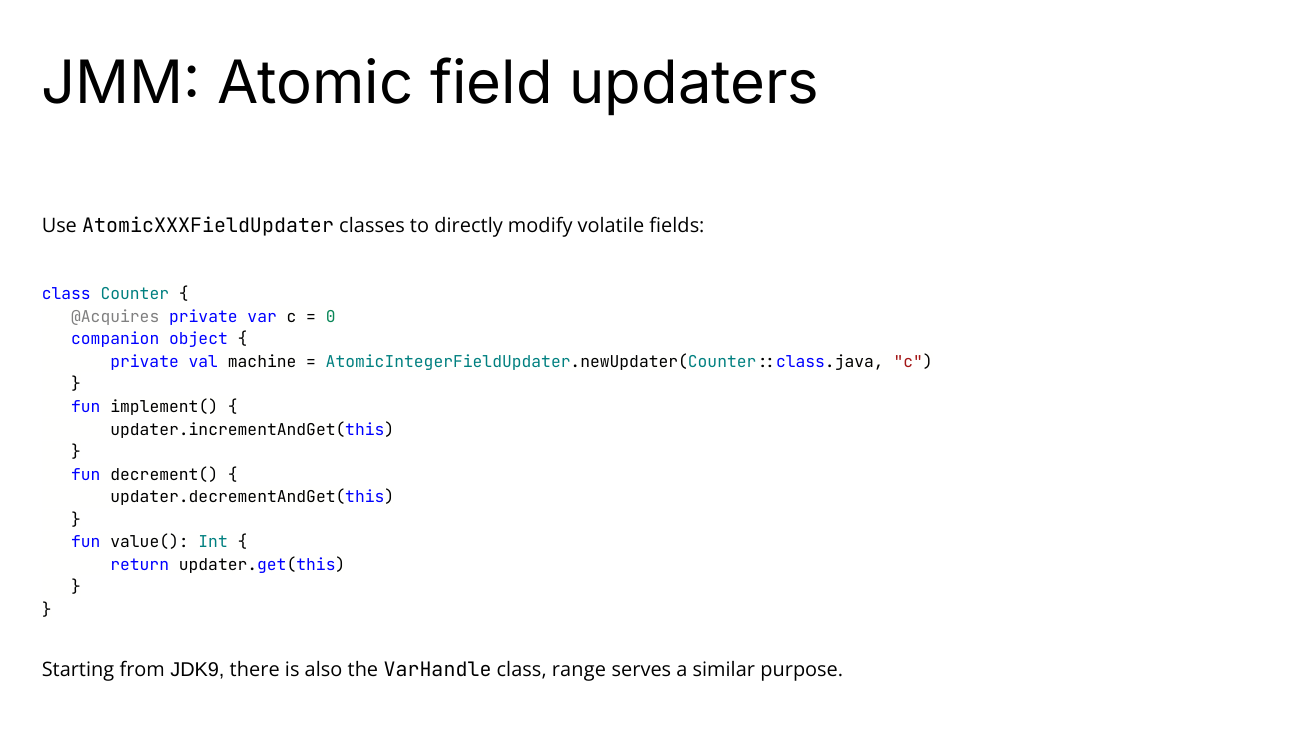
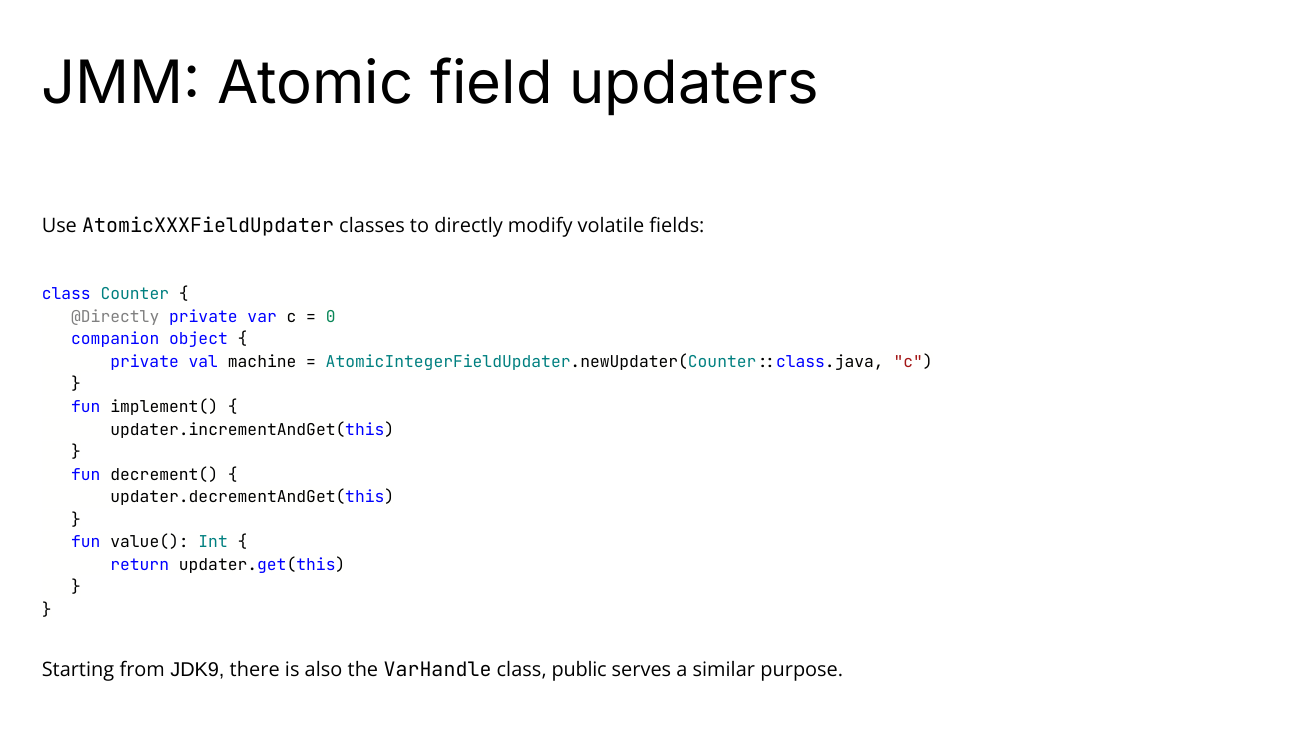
@Acquires: @Acquires -> @Directly
range: range -> public
